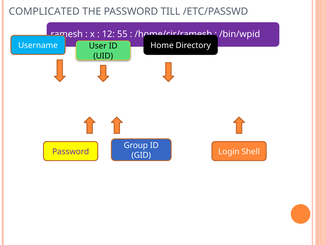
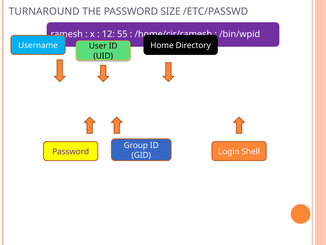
COMPLICATED: COMPLICATED -> TURNAROUND
TILL: TILL -> SIZE
